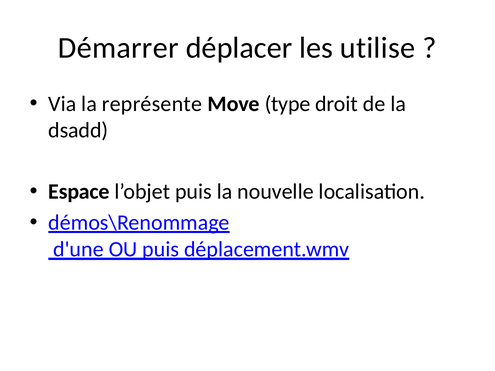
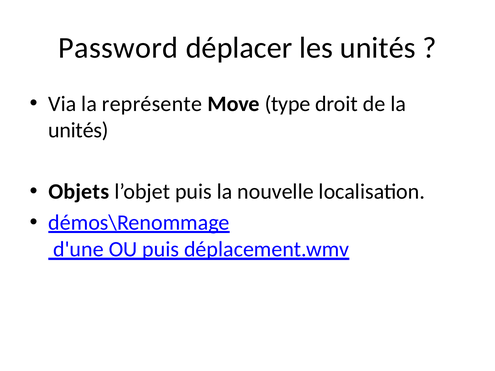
Démarrer: Démarrer -> Password
les utilise: utilise -> unités
dsadd at (78, 130): dsadd -> unités
Espace: Espace -> Objets
